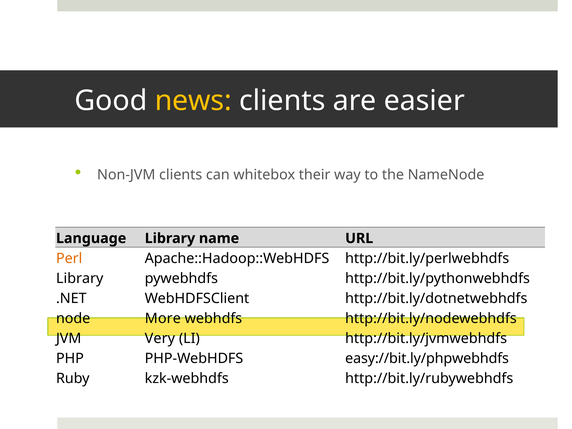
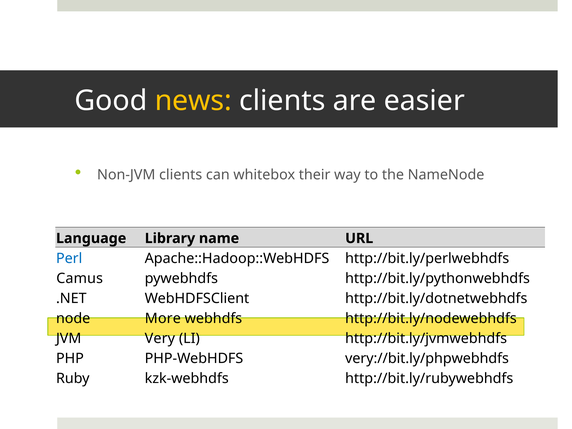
Perl colour: orange -> blue
Library at (80, 278): Library -> Camus
easy://bit.ly/phpwebhdfs: easy://bit.ly/phpwebhdfs -> very://bit.ly/phpwebhdfs
